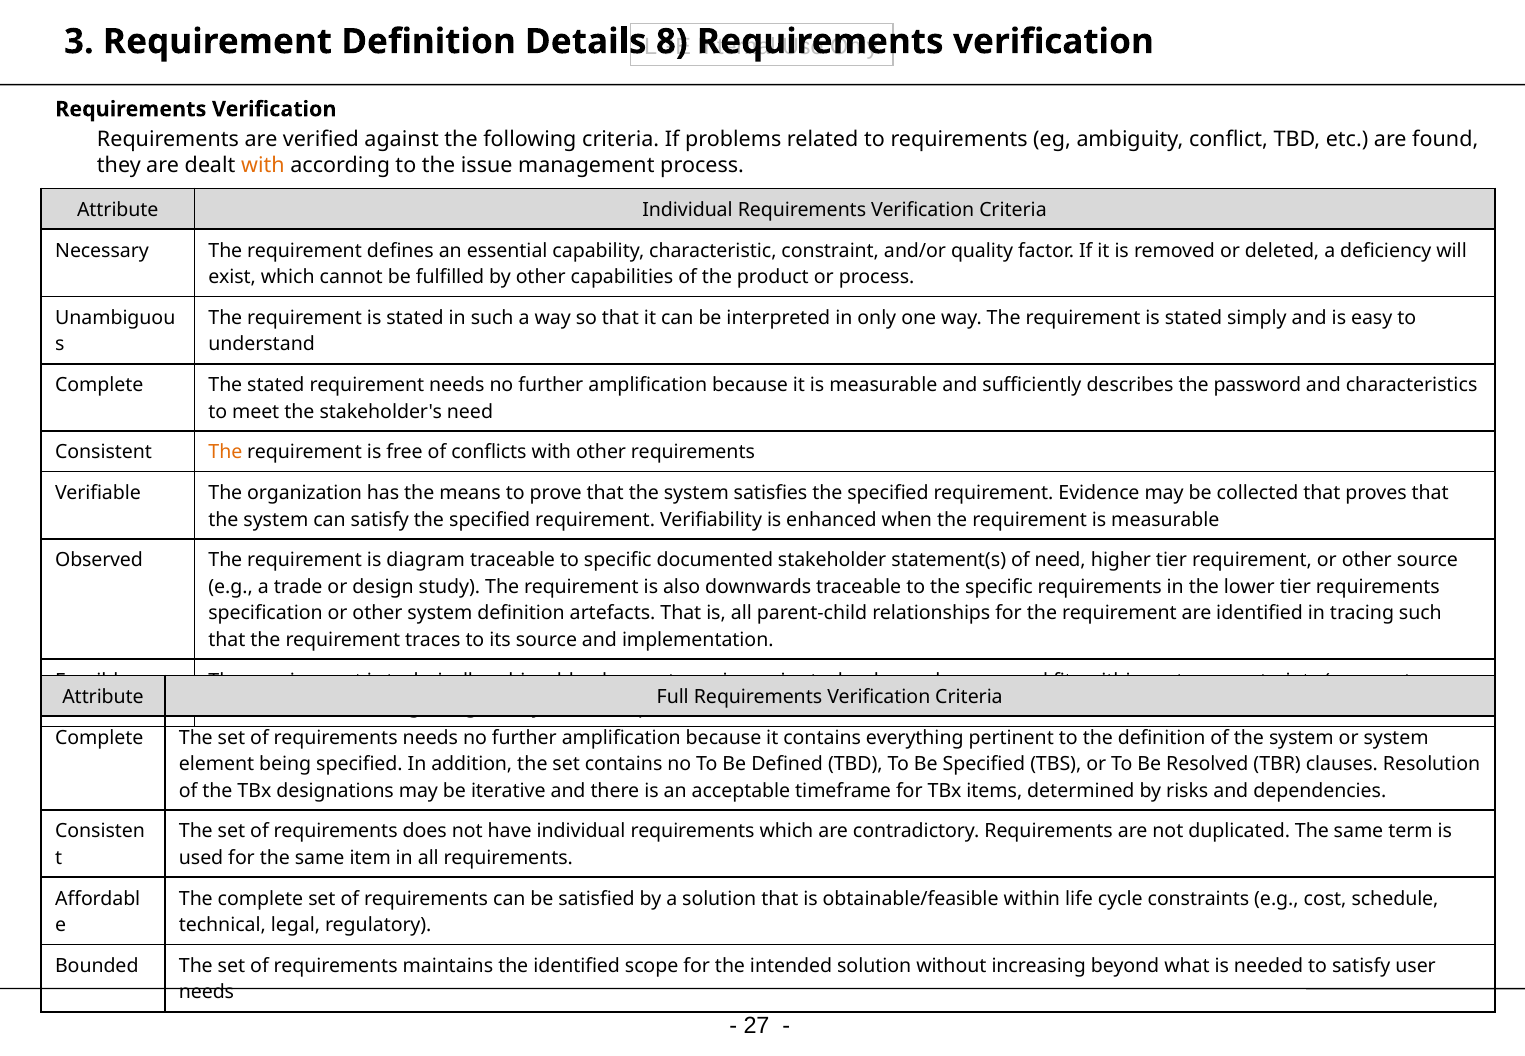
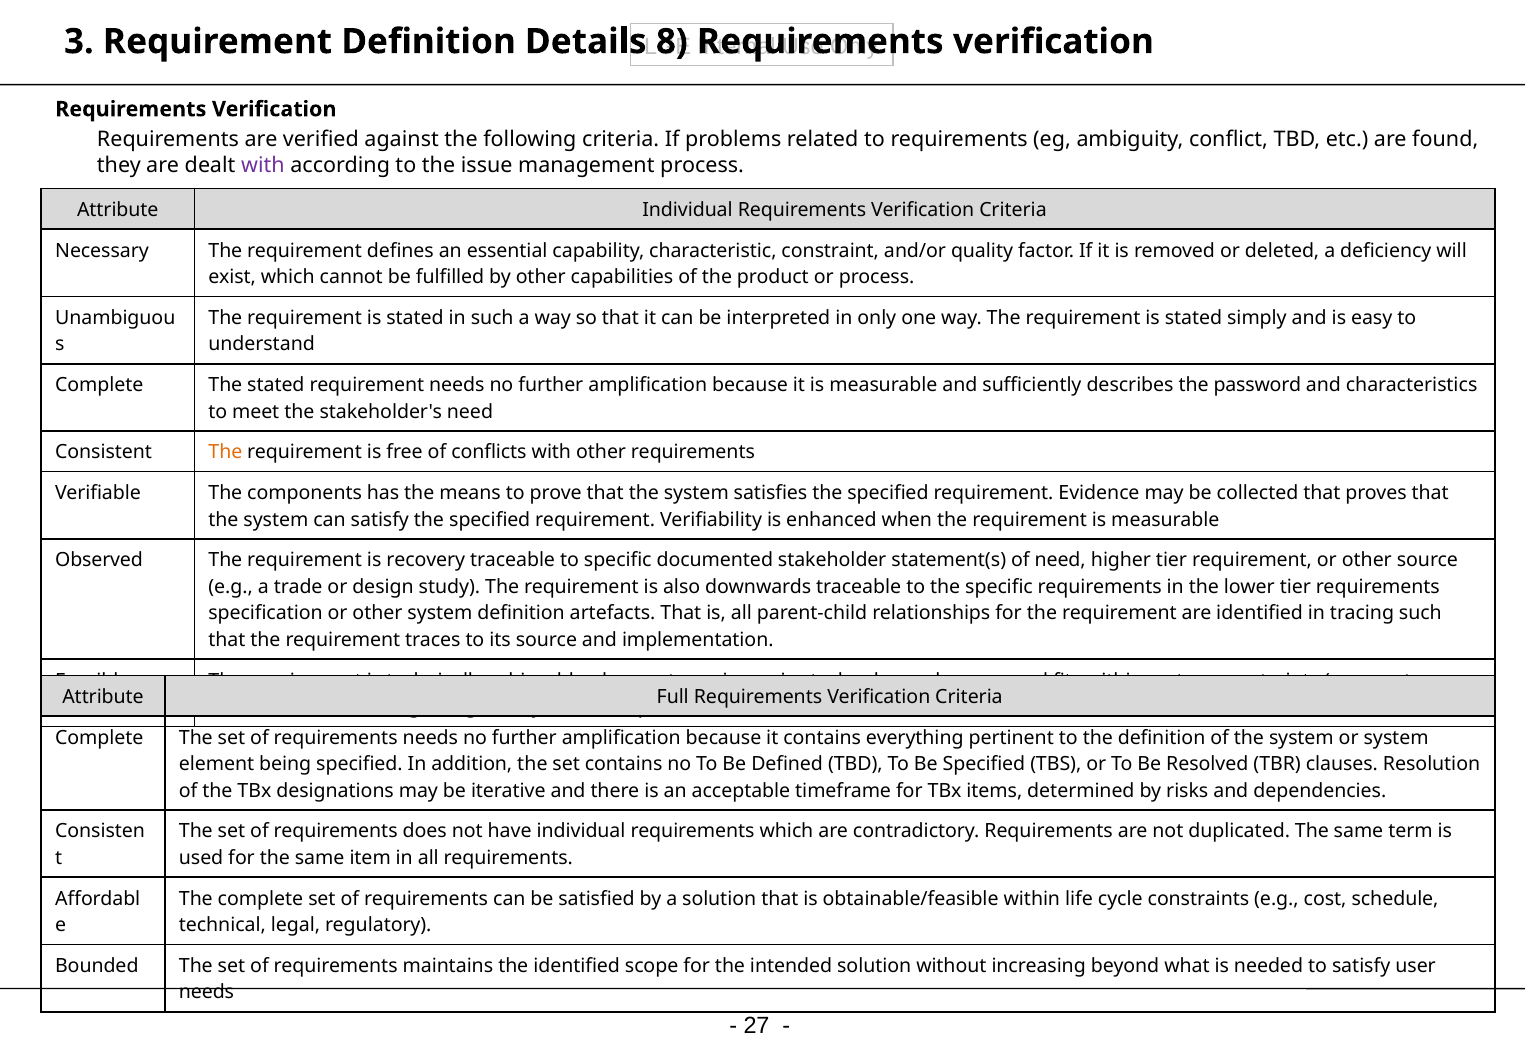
with at (263, 165) colour: orange -> purple
organization: organization -> components
diagram: diagram -> recovery
